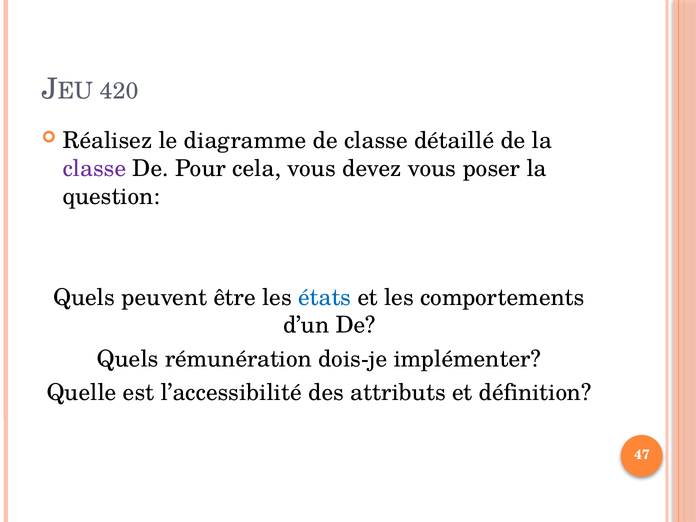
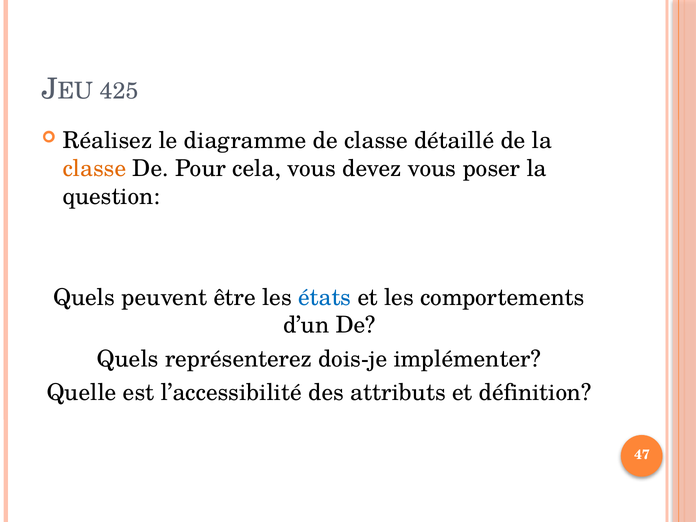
420: 420 -> 425
classe at (94, 169) colour: purple -> orange
rémunération: rémunération -> représenterez
